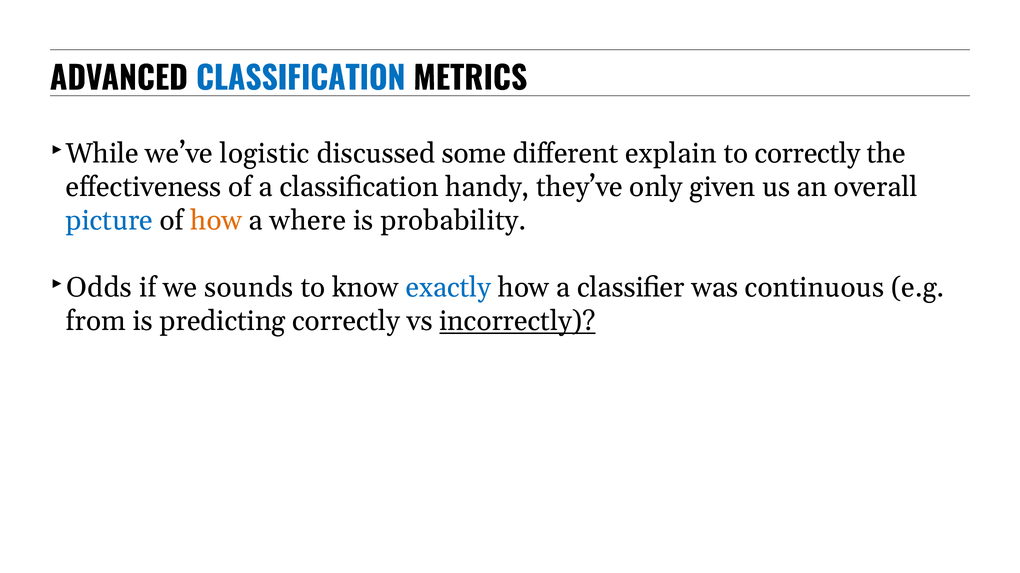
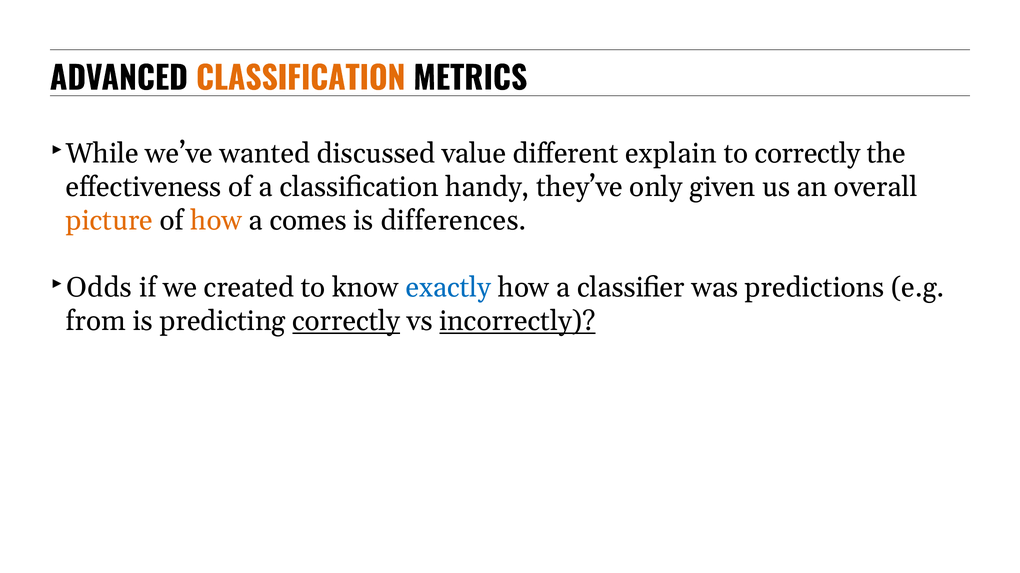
CLASSIFICATION at (301, 79) colour: blue -> orange
logistic: logistic -> wanted
some: some -> value
picture colour: blue -> orange
where: where -> comes
probability: probability -> differences
sounds: sounds -> created
continuous: continuous -> predictions
correctly at (346, 321) underline: none -> present
